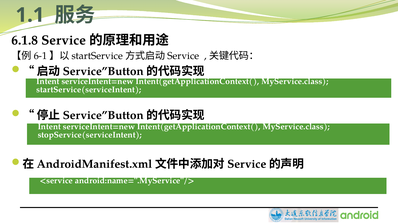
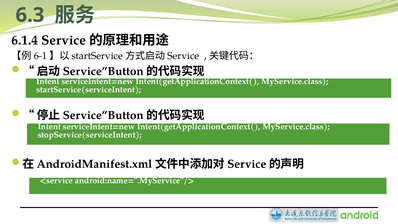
1.1: 1.1 -> 6.3
6.1.8: 6.1.8 -> 6.1.4
